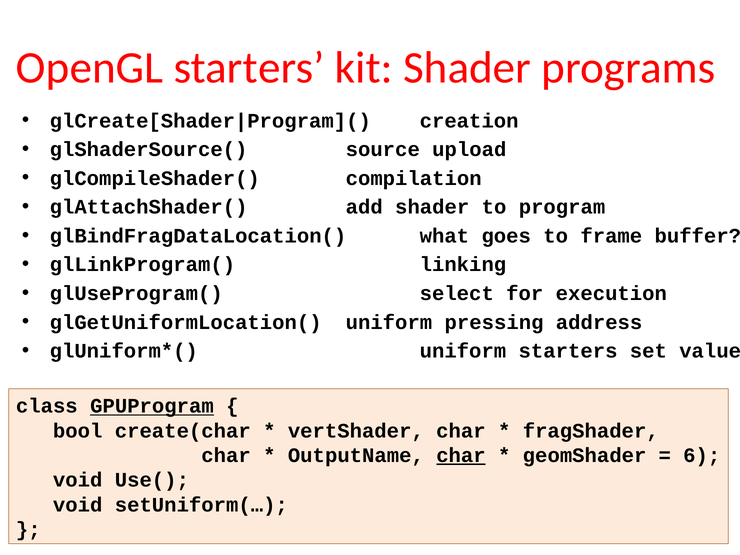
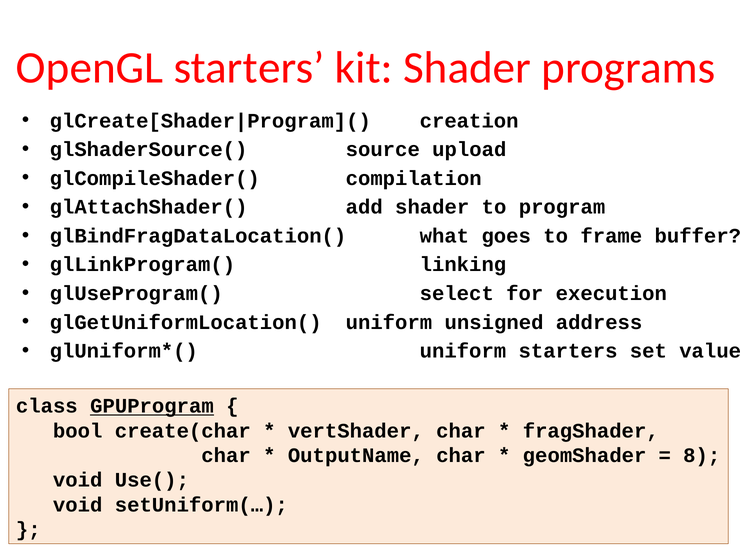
pressing: pressing -> unsigned
char at (461, 455) underline: present -> none
6: 6 -> 8
